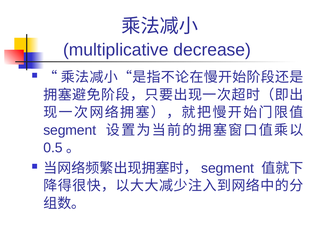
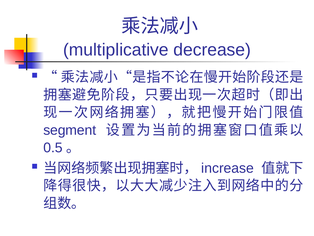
segment at (228, 168): segment -> increase
